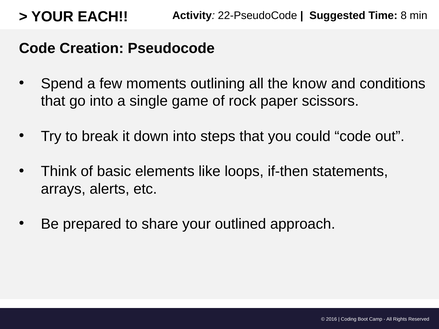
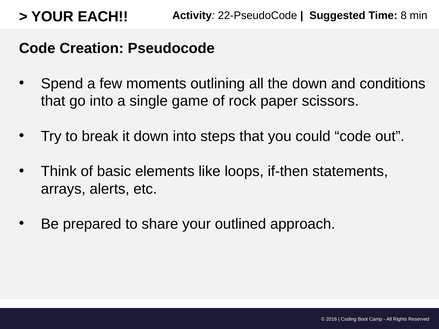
the know: know -> down
